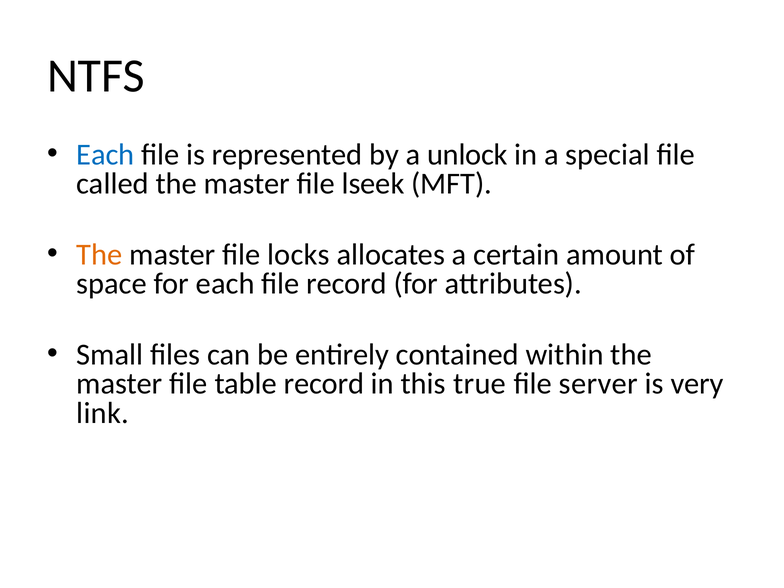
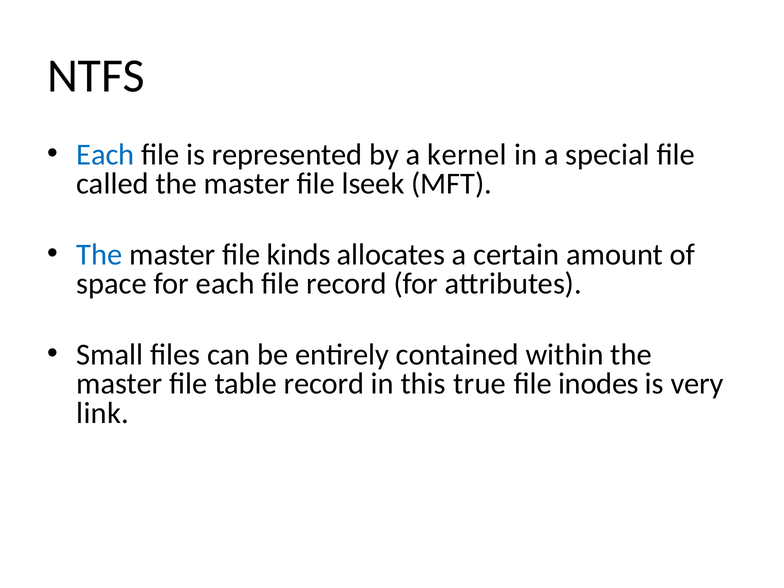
unlock: unlock -> kernel
The at (99, 255) colour: orange -> blue
locks: locks -> kinds
server: server -> inodes
